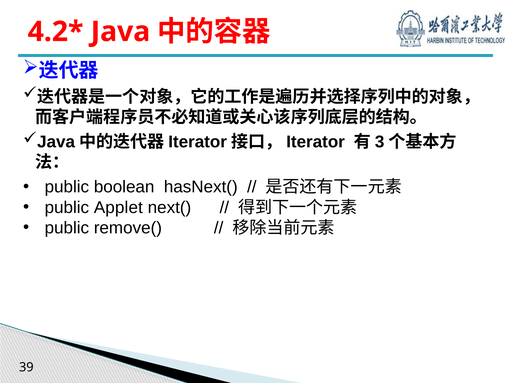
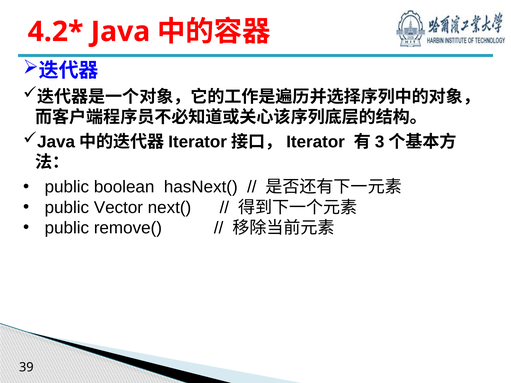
Applet: Applet -> Vector
